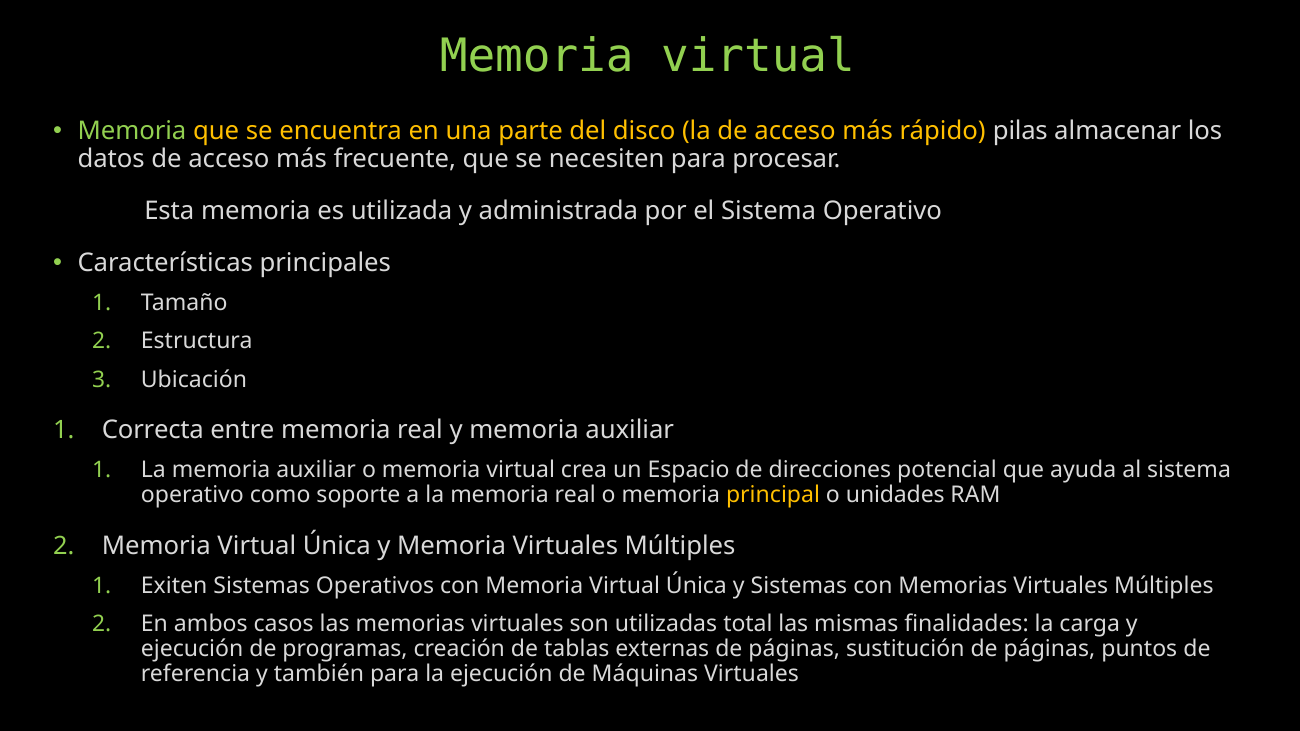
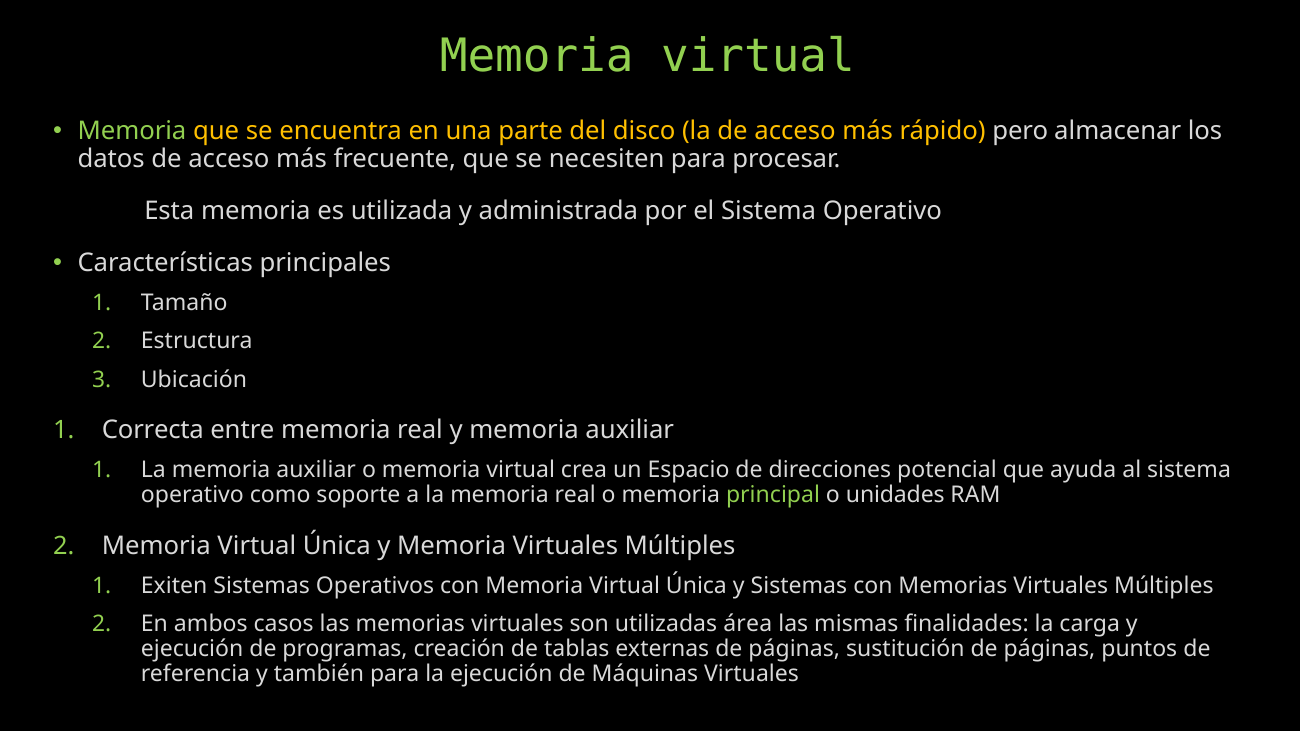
pilas: pilas -> pero
principal colour: yellow -> light green
total: total -> área
